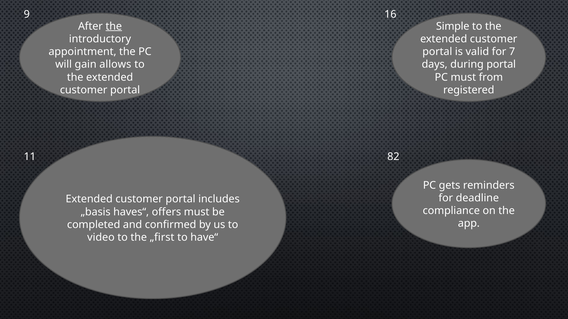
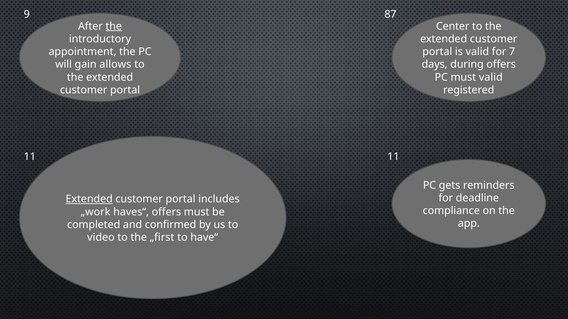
16: 16 -> 87
Simple: Simple -> Center
during portal: portal -> offers
must from: from -> valid
11 82: 82 -> 11
Extended at (89, 199) underline: none -> present
„basis: „basis -> „work
